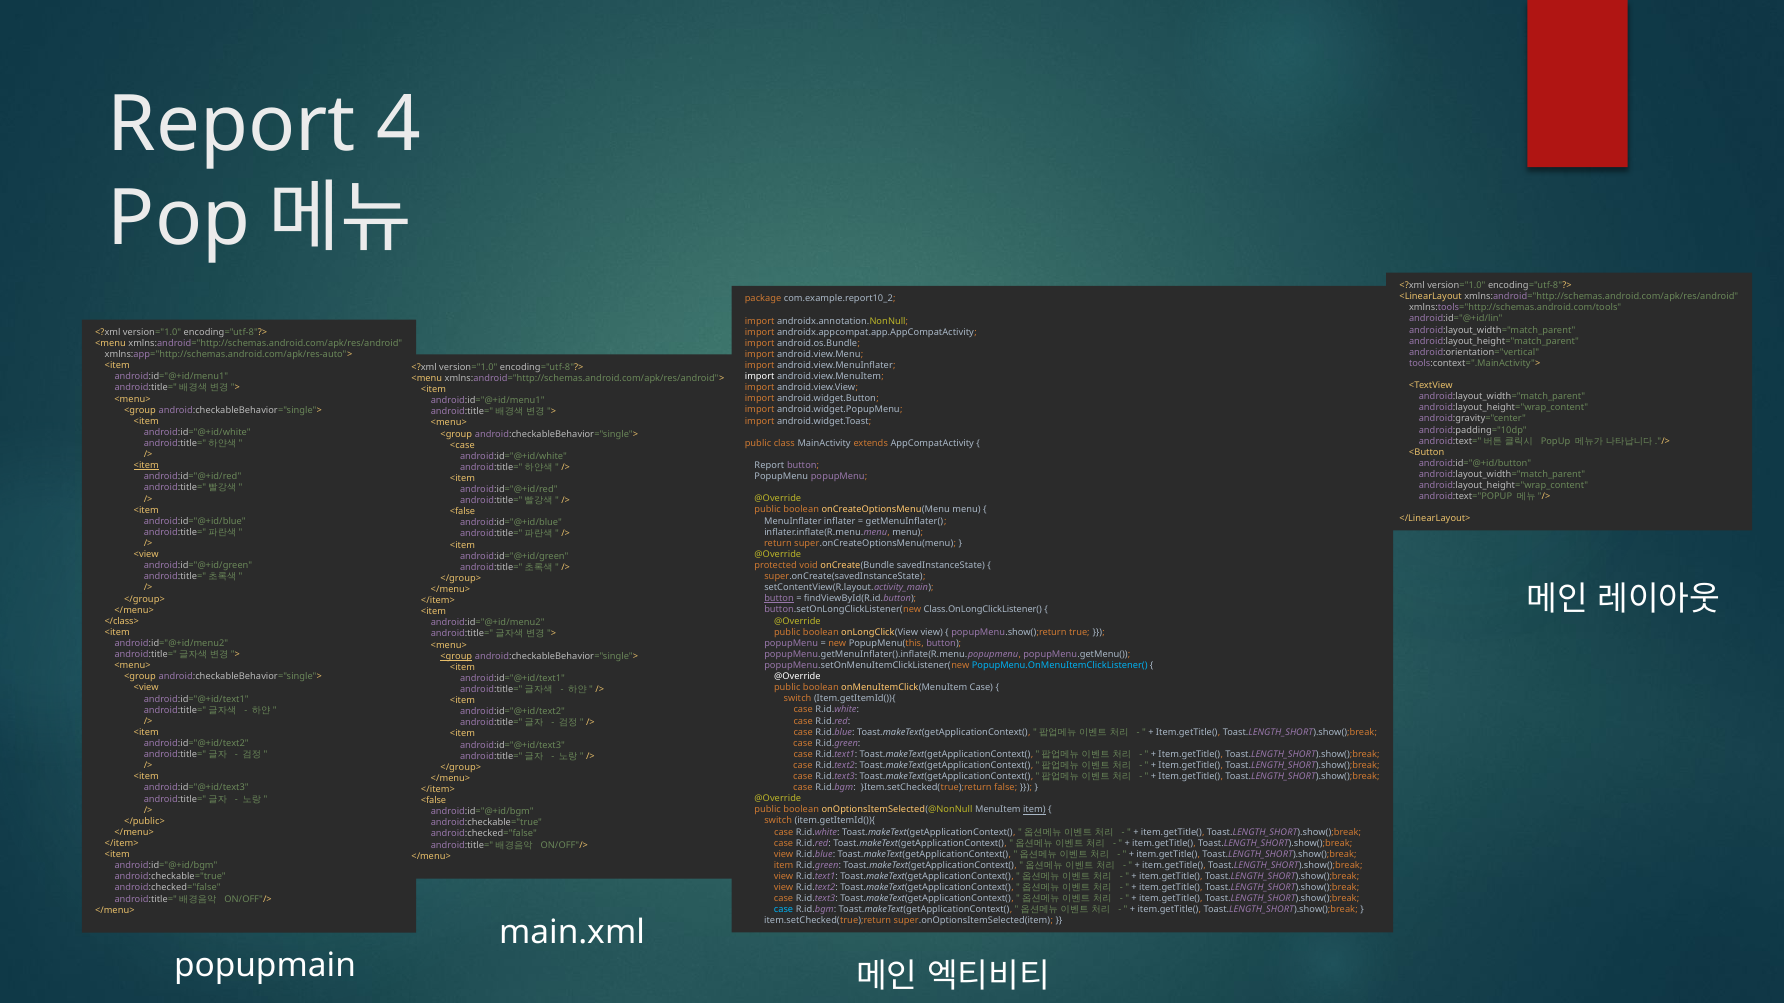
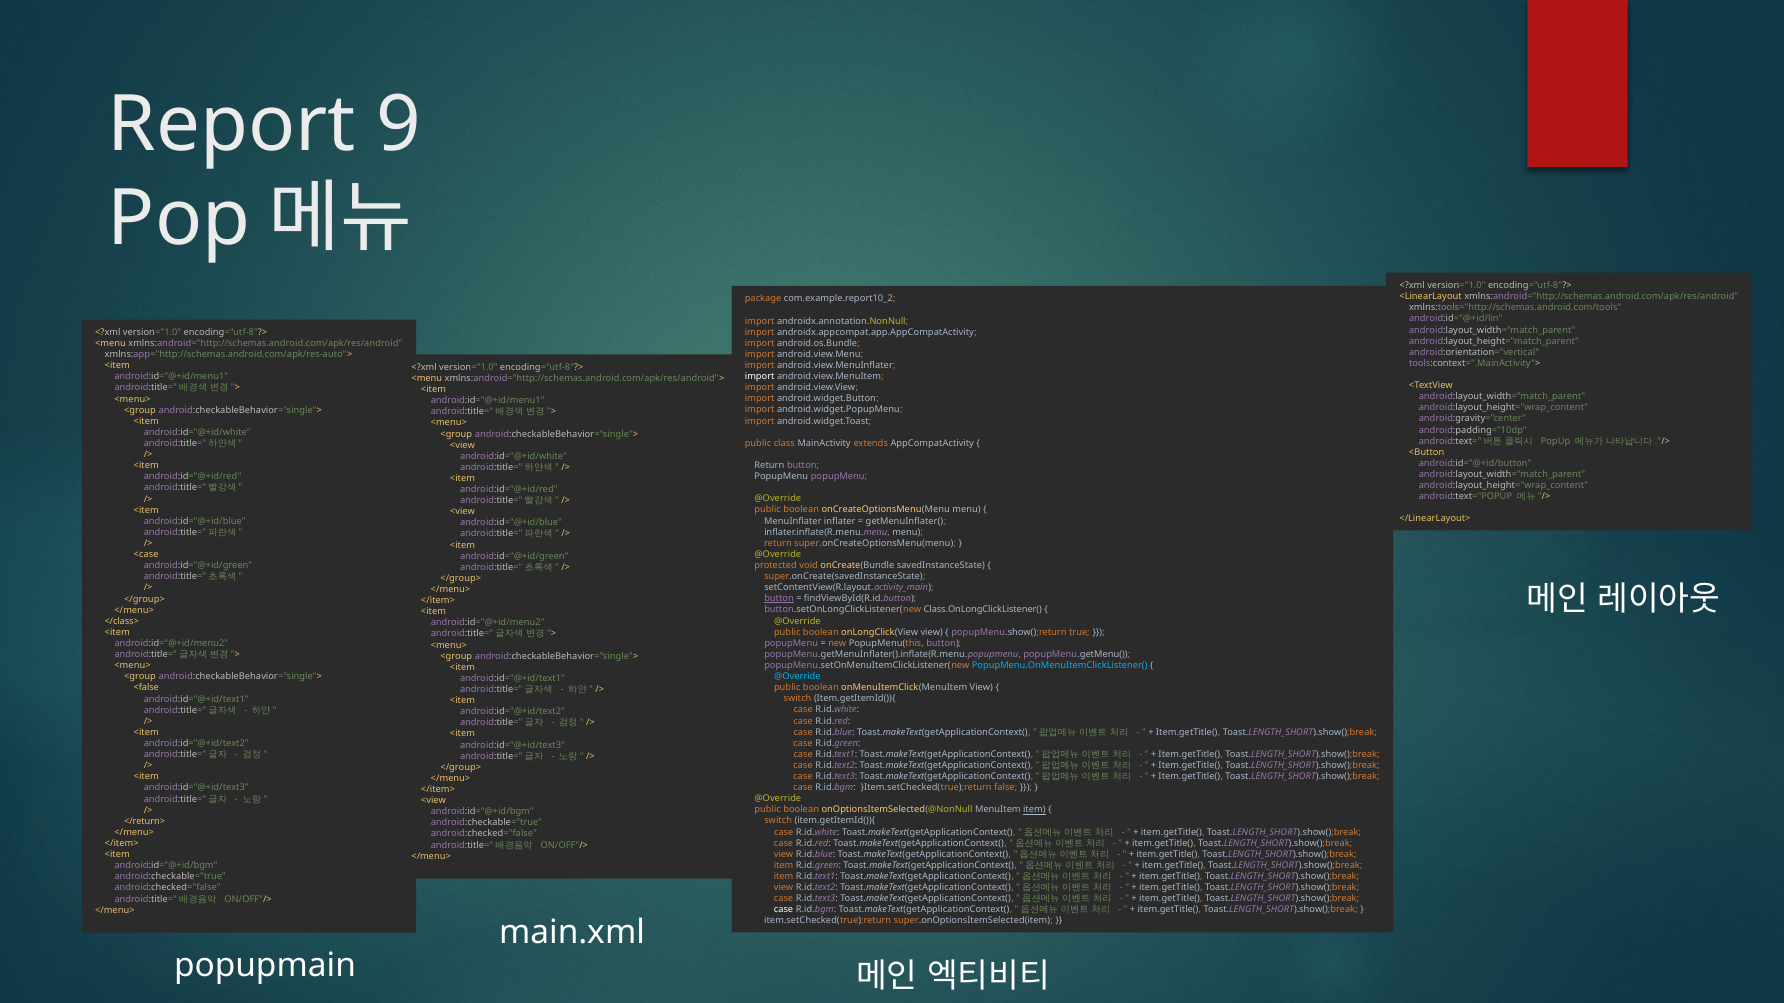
4: 4 -> 9
<case at (462, 445): <case -> <view
Report at (769, 466): Report -> Return
<item at (146, 466) underline: present -> none
<false at (463, 512): <false -> <view
<view at (146, 555): <view -> <case
<group at (456, 656) underline: present -> none
@Override at (797, 677) colour: white -> light blue
onMenuItemClick(MenuItem Case: Case -> View
<view at (146, 688): <view -> <false
<false at (434, 801): <false -> <view
</public>: </public> -> </return>
view at (784, 877): view -> item
case at (784, 910) colour: light blue -> white
